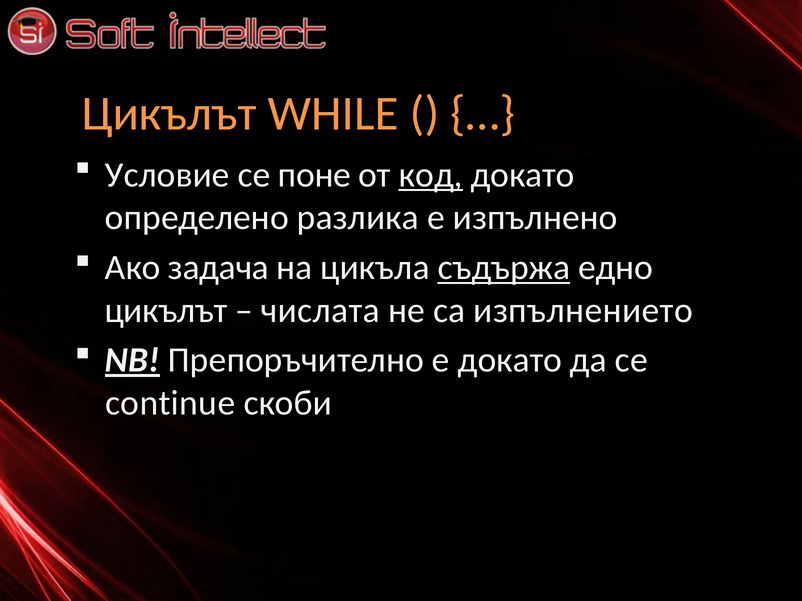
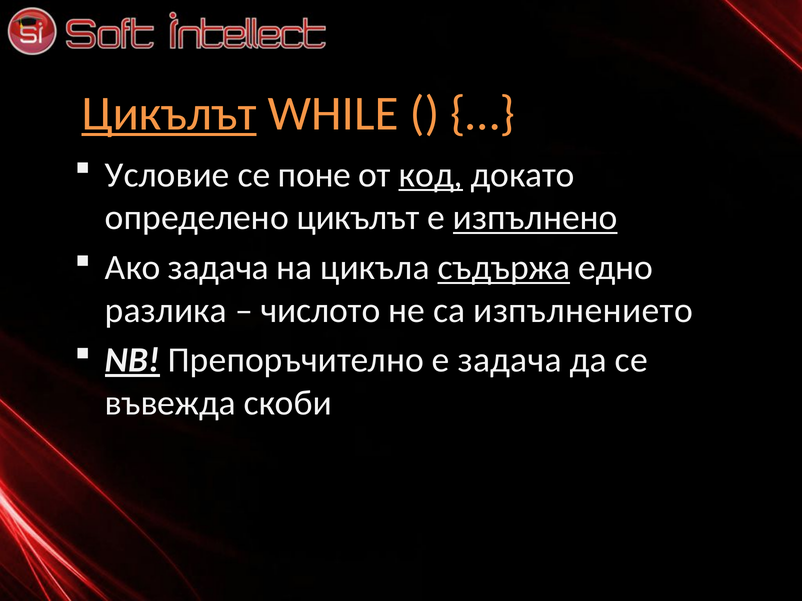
Цикълът at (169, 114) underline: none -> present
определено разлика: разлика -> цикълът
изпълнено underline: none -> present
цикълът at (166, 311): цикълът -> разлика
числата: числата -> числото
е докато: докато -> задача
continue: continue -> въвежда
